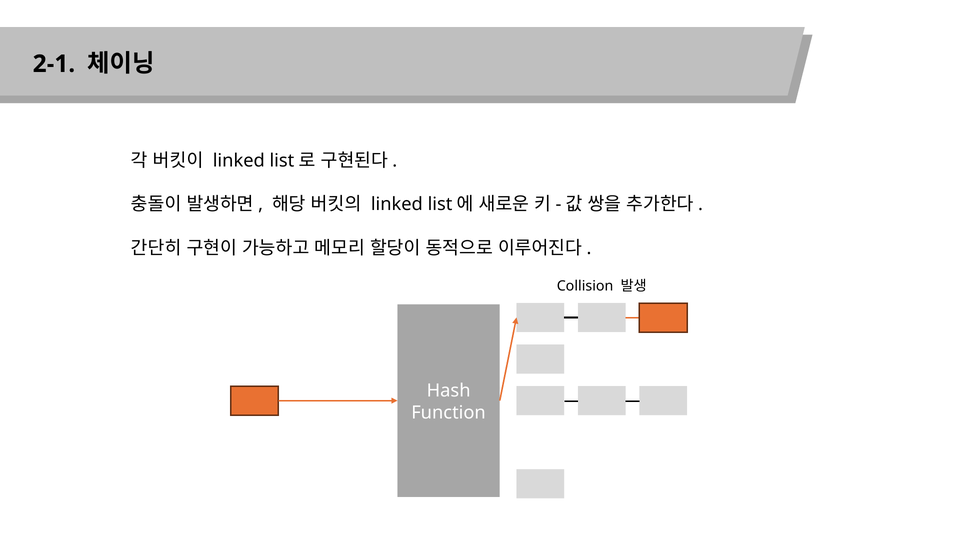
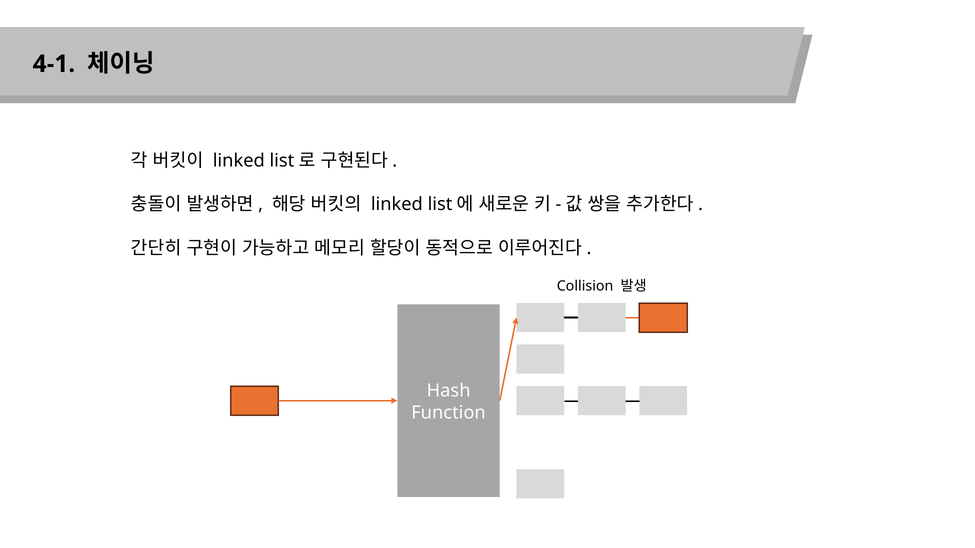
2-1: 2-1 -> 4-1
